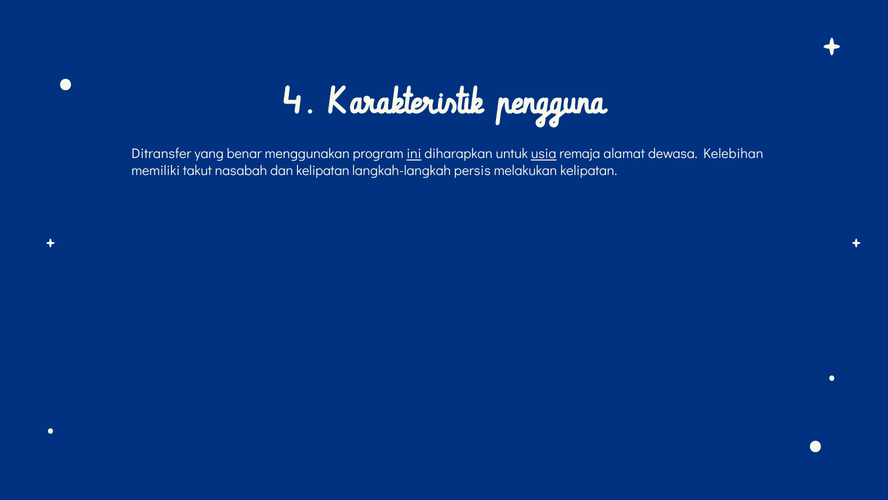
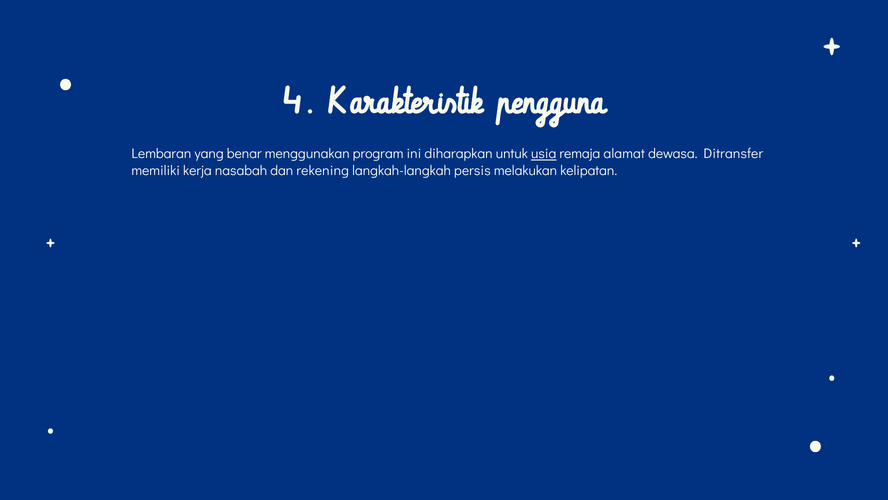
Ditransfer: Ditransfer -> Lembaran
ini underline: present -> none
Kelebihan: Kelebihan -> Ditransfer
takut: takut -> kerja
dan kelipatan: kelipatan -> rekening
